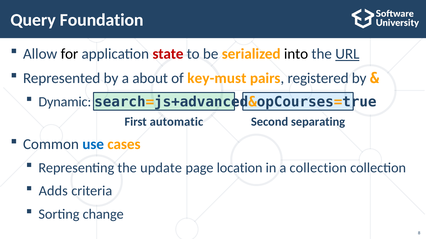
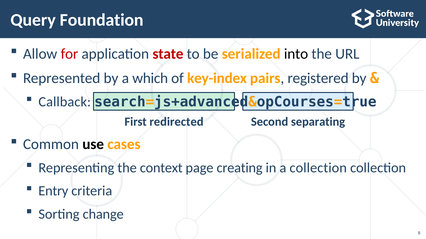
for colour: black -> red
URL underline: present -> none
about: about -> which
key-must: key-must -> key-index
Dynamic: Dynamic -> Callback
automatic: automatic -> redirected
use colour: blue -> black
update: update -> context
location: location -> creating
Adds: Adds -> Entry
